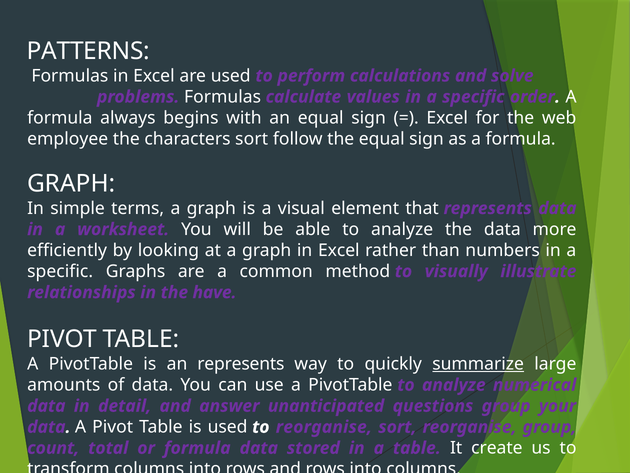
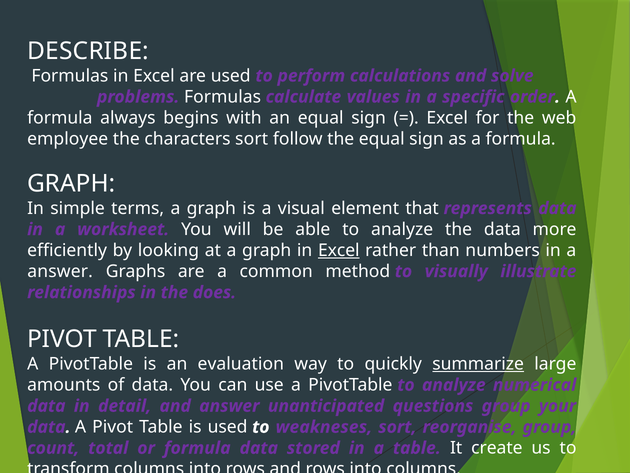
PATTERNS: PATTERNS -> DESCRIBE
Excel at (339, 250) underline: none -> present
specific at (60, 271): specific -> answer
have: have -> does
an represents: represents -> evaluation
to reorganise: reorganise -> weakneses
